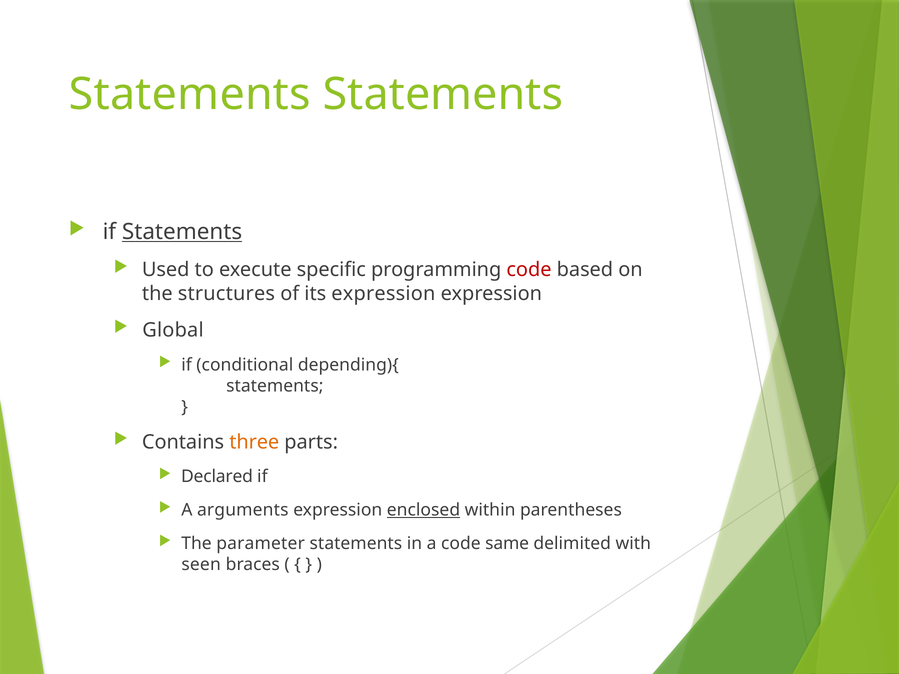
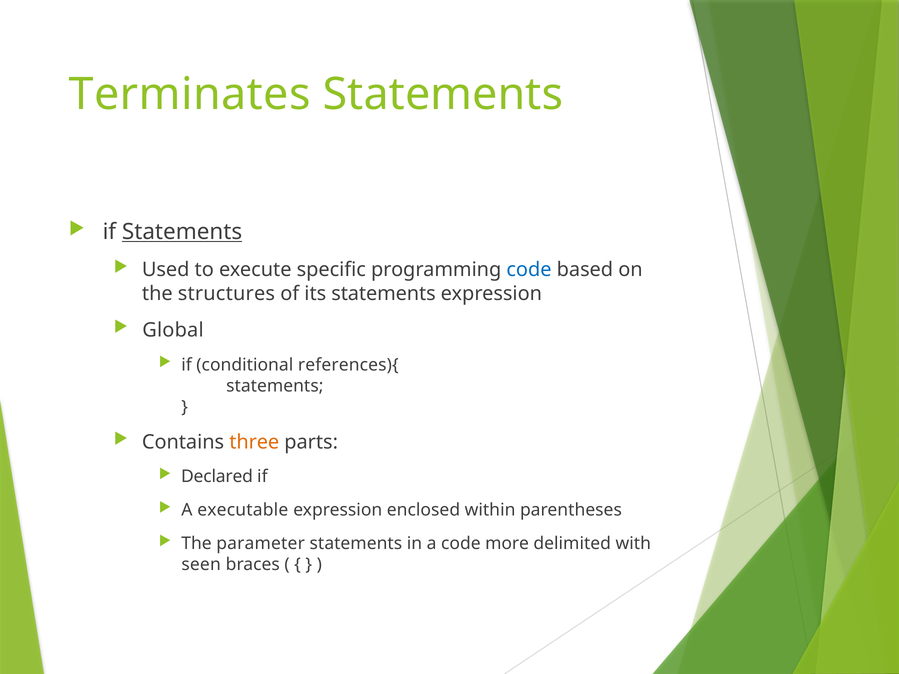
Statements at (190, 95): Statements -> Terminates
code at (529, 270) colour: red -> blue
its expression: expression -> statements
depending){: depending){ -> references){
arguments: arguments -> executable
enclosed underline: present -> none
same: same -> more
